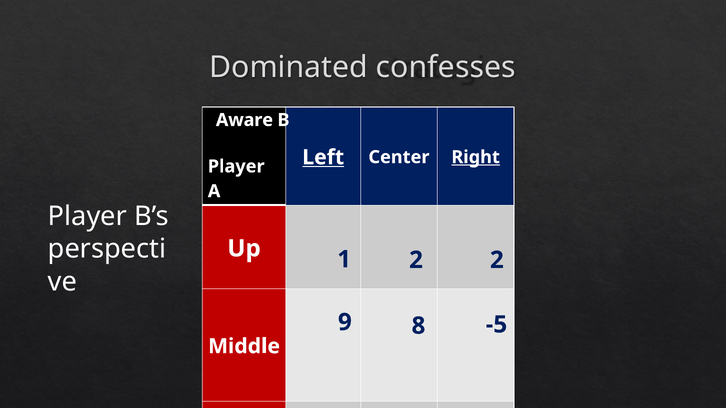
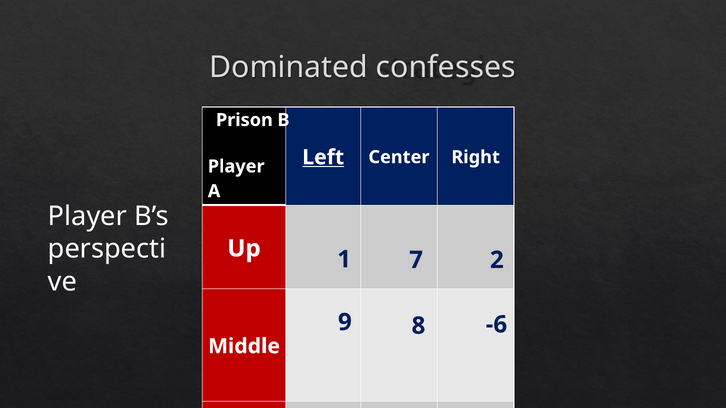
Aware: Aware -> Prison
Right underline: present -> none
1 2: 2 -> 7
-5: -5 -> -6
